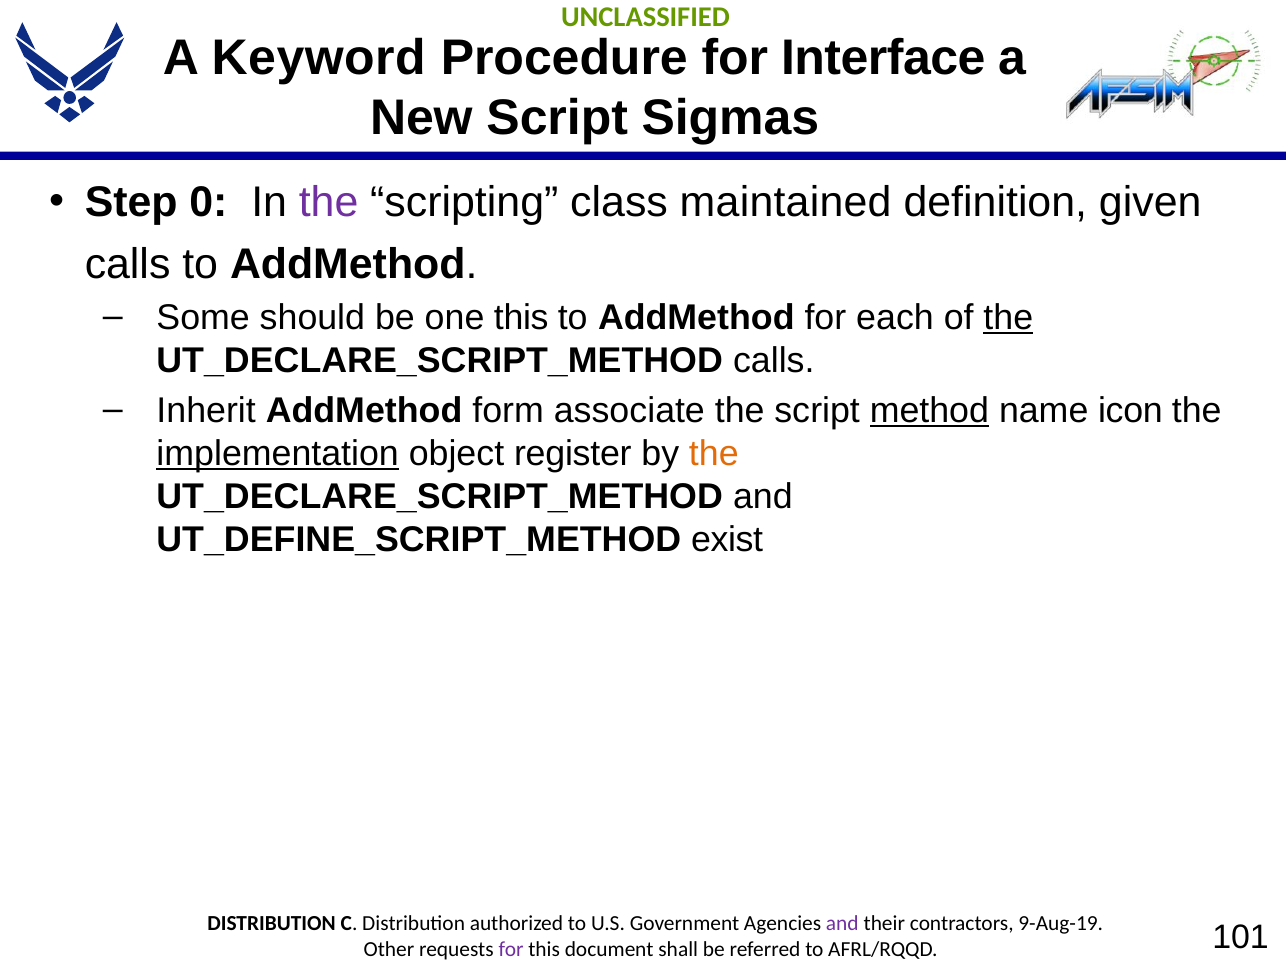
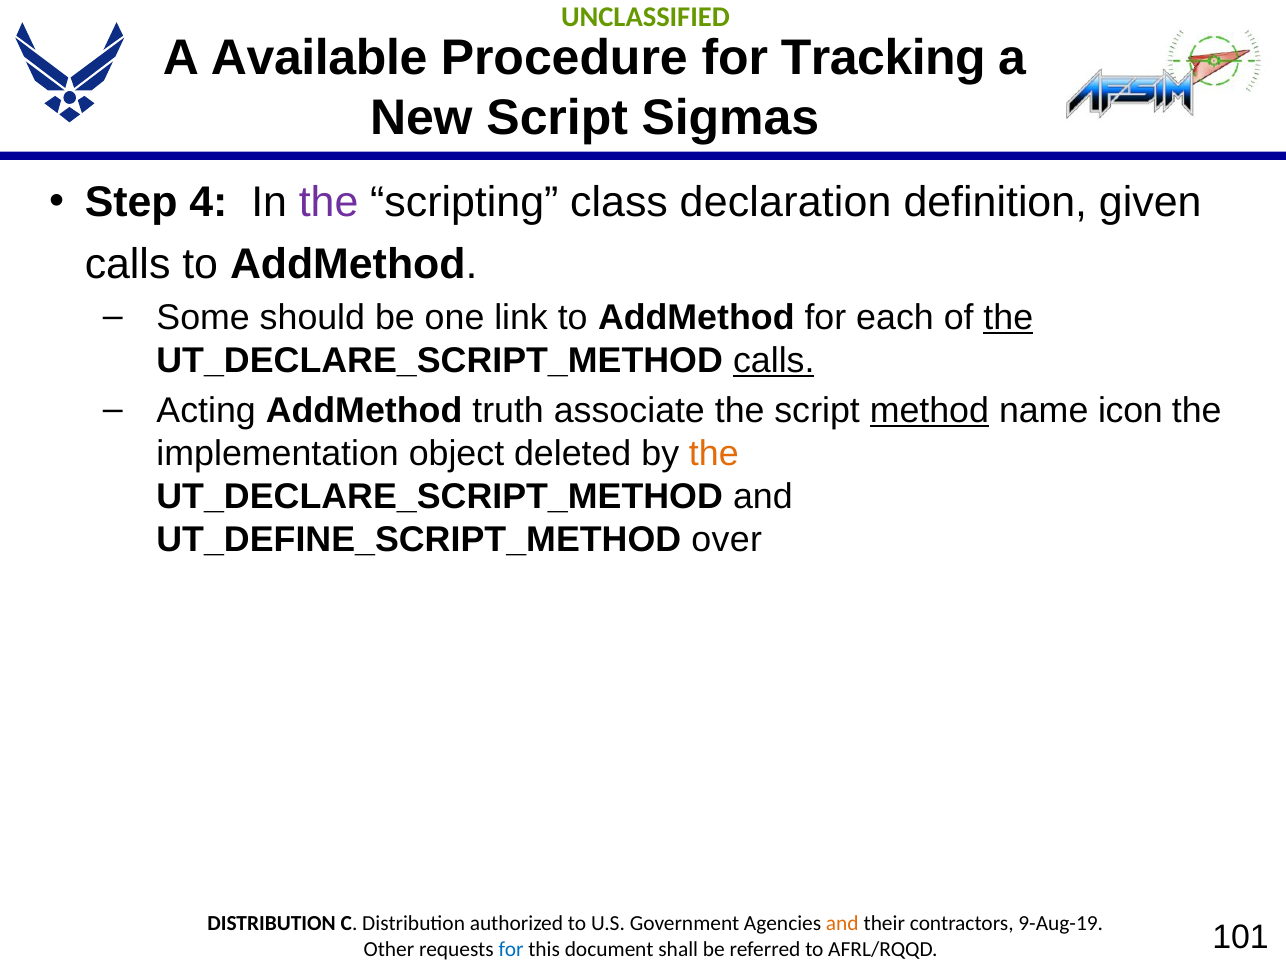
Keyword: Keyword -> Available
Interface: Interface -> Tracking
0: 0 -> 4
maintained: maintained -> declaration
one this: this -> link
calls at (774, 361) underline: none -> present
Inherit: Inherit -> Acting
form: form -> truth
implementation underline: present -> none
register: register -> deleted
exist: exist -> over
and at (842, 924) colour: purple -> orange
for at (511, 950) colour: purple -> blue
